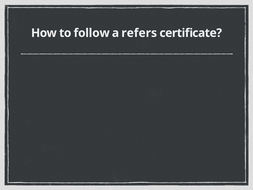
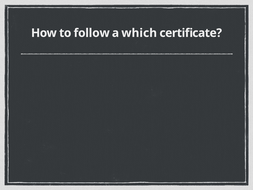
refers: refers -> which
